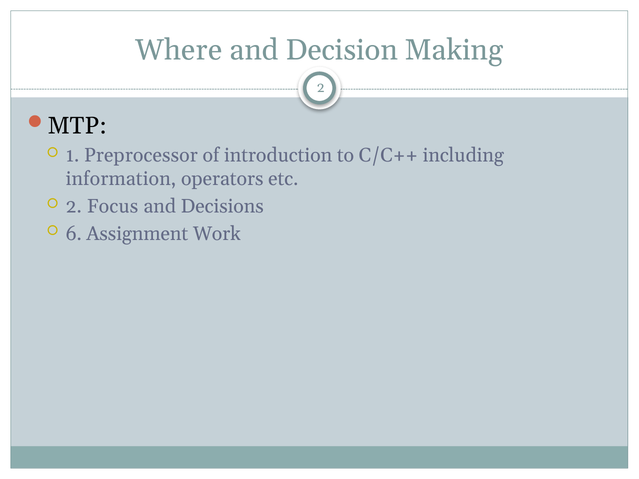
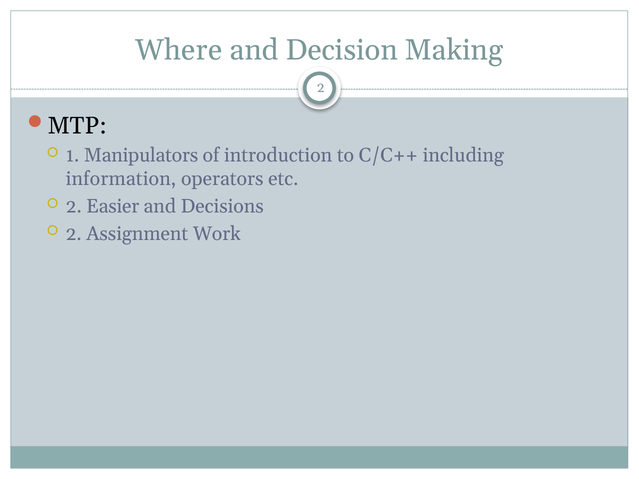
Preprocessor: Preprocessor -> Manipulators
Focus: Focus -> Easier
6 at (74, 234): 6 -> 2
